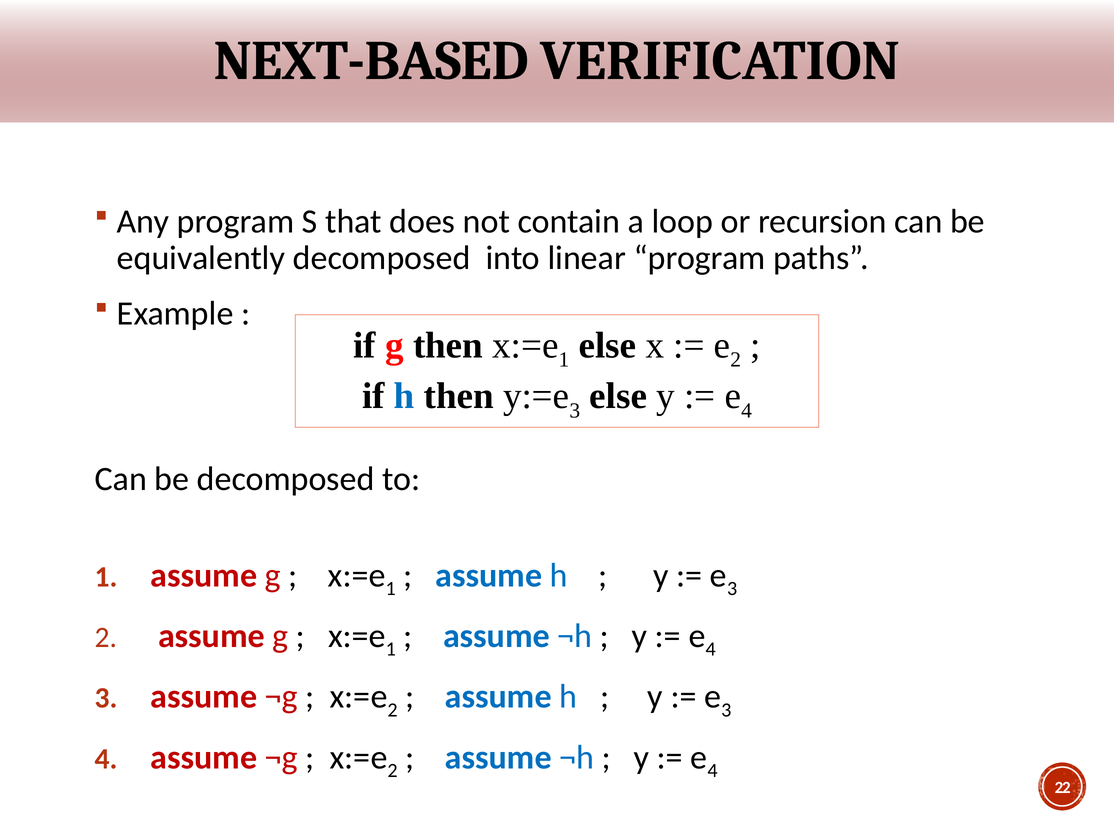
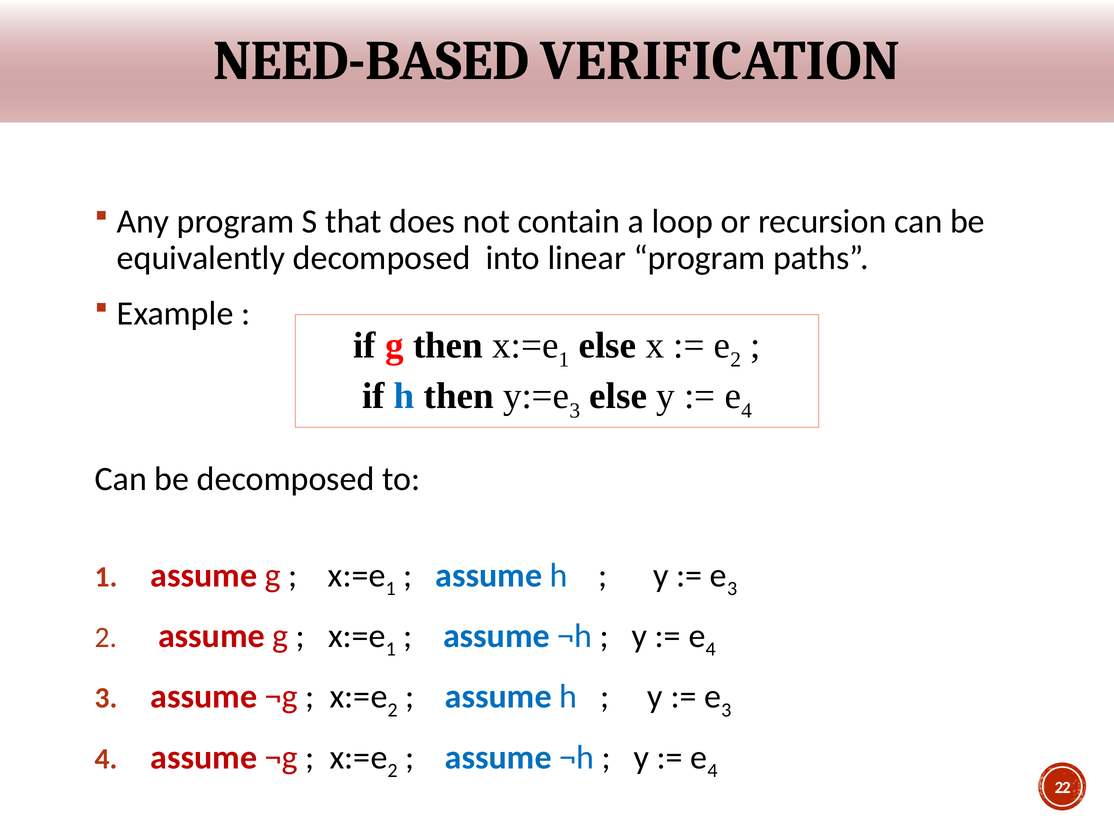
NEXT-BASED: NEXT-BASED -> NEED-BASED
